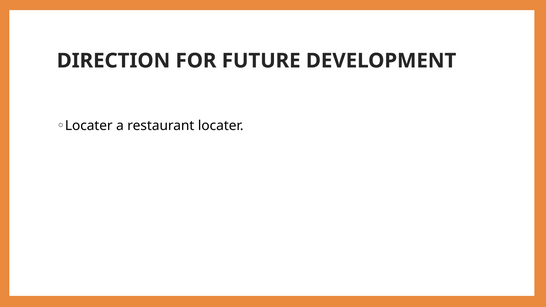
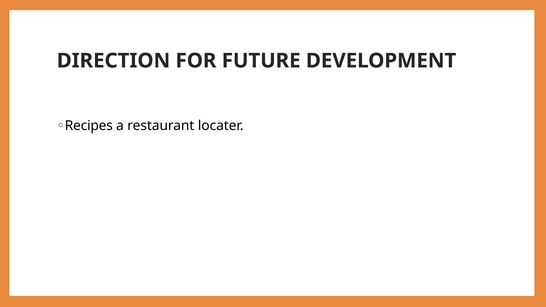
Locater at (89, 126): Locater -> Recipes
